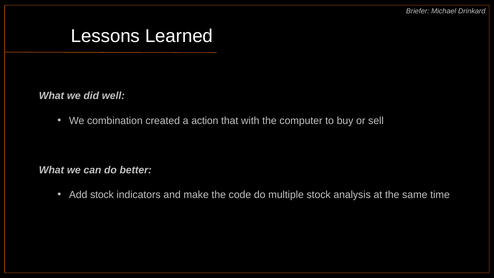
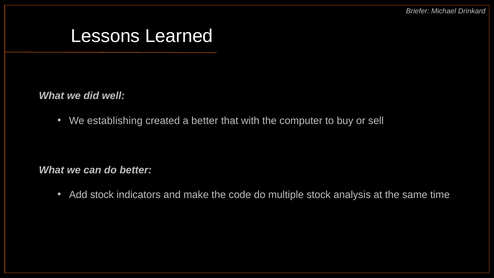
combination: combination -> establishing
a action: action -> better
